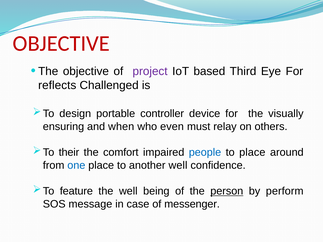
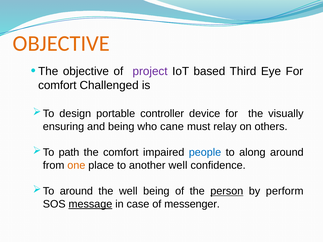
OBJECTIVE at (61, 44) colour: red -> orange
reflects at (57, 85): reflects -> comfort
and when: when -> being
even: even -> cane
their: their -> path
to place: place -> along
one colour: blue -> orange
feature at (76, 191): feature -> around
message underline: none -> present
